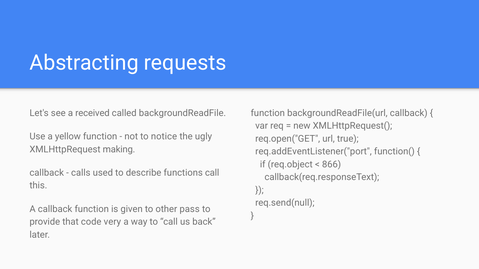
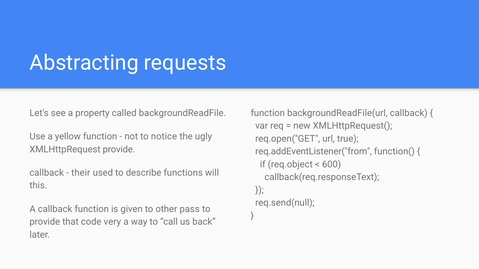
received: received -> property
XMLHttpRequest making: making -> provide
req.addEventListener("port: req.addEventListener("port -> req.addEventListener("from
866: 866 -> 600
calls: calls -> their
functions call: call -> will
